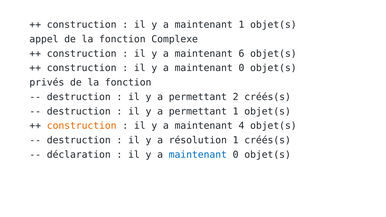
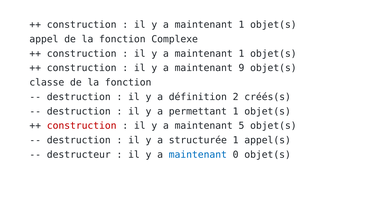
6 at (241, 54): 6 -> 1
0 at (241, 68): 0 -> 9
privés: privés -> classe
permettant at (198, 97): permettant -> définition
construction at (82, 126) colour: orange -> red
4: 4 -> 5
résolution: résolution -> structurée
1 créés(s: créés(s -> appel(s
déclaration: déclaration -> destructeur
